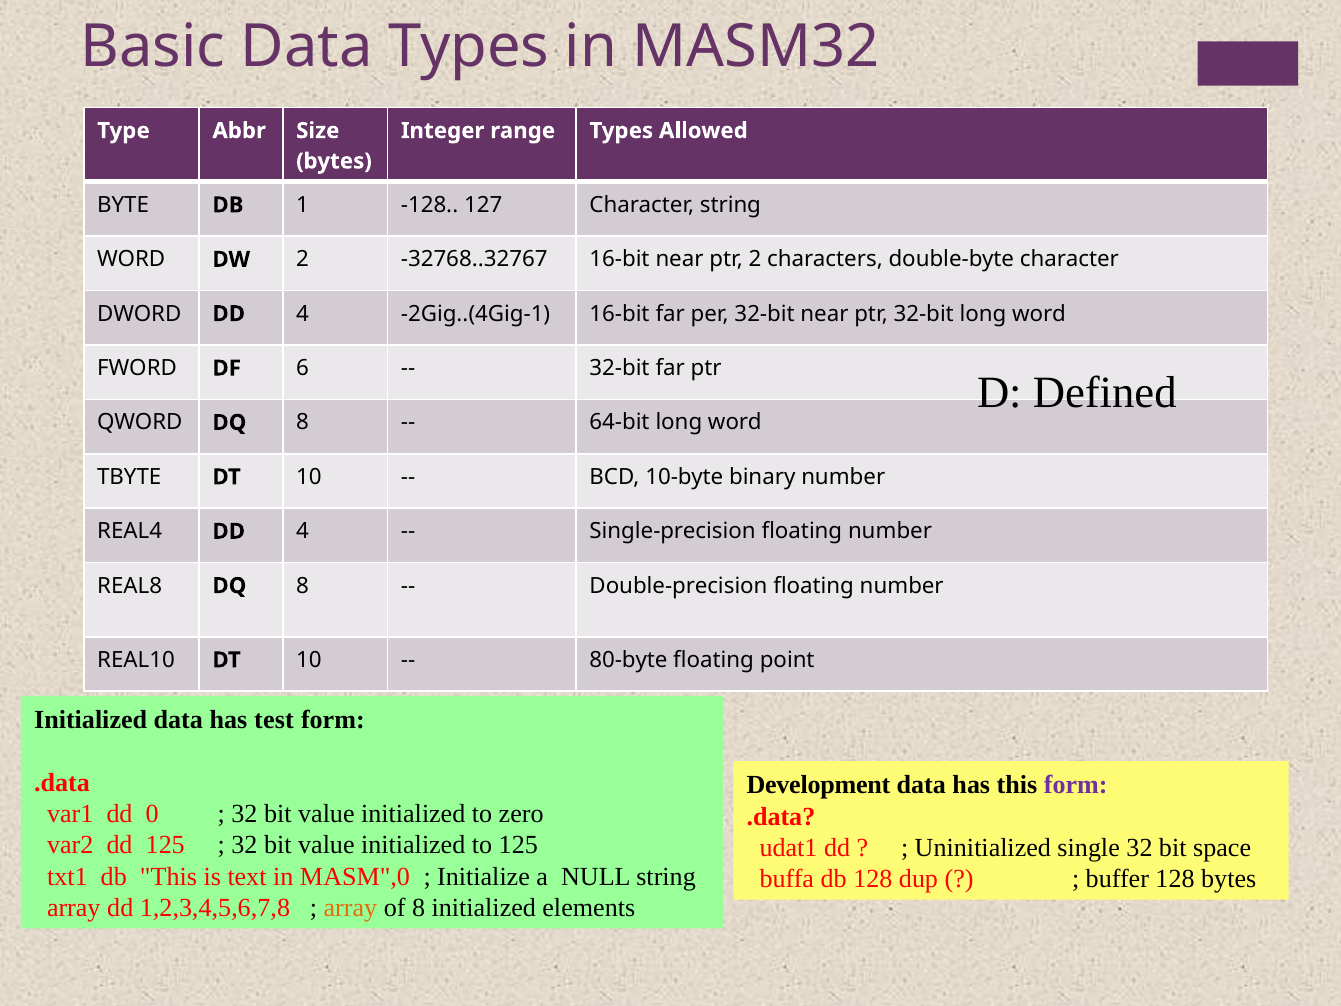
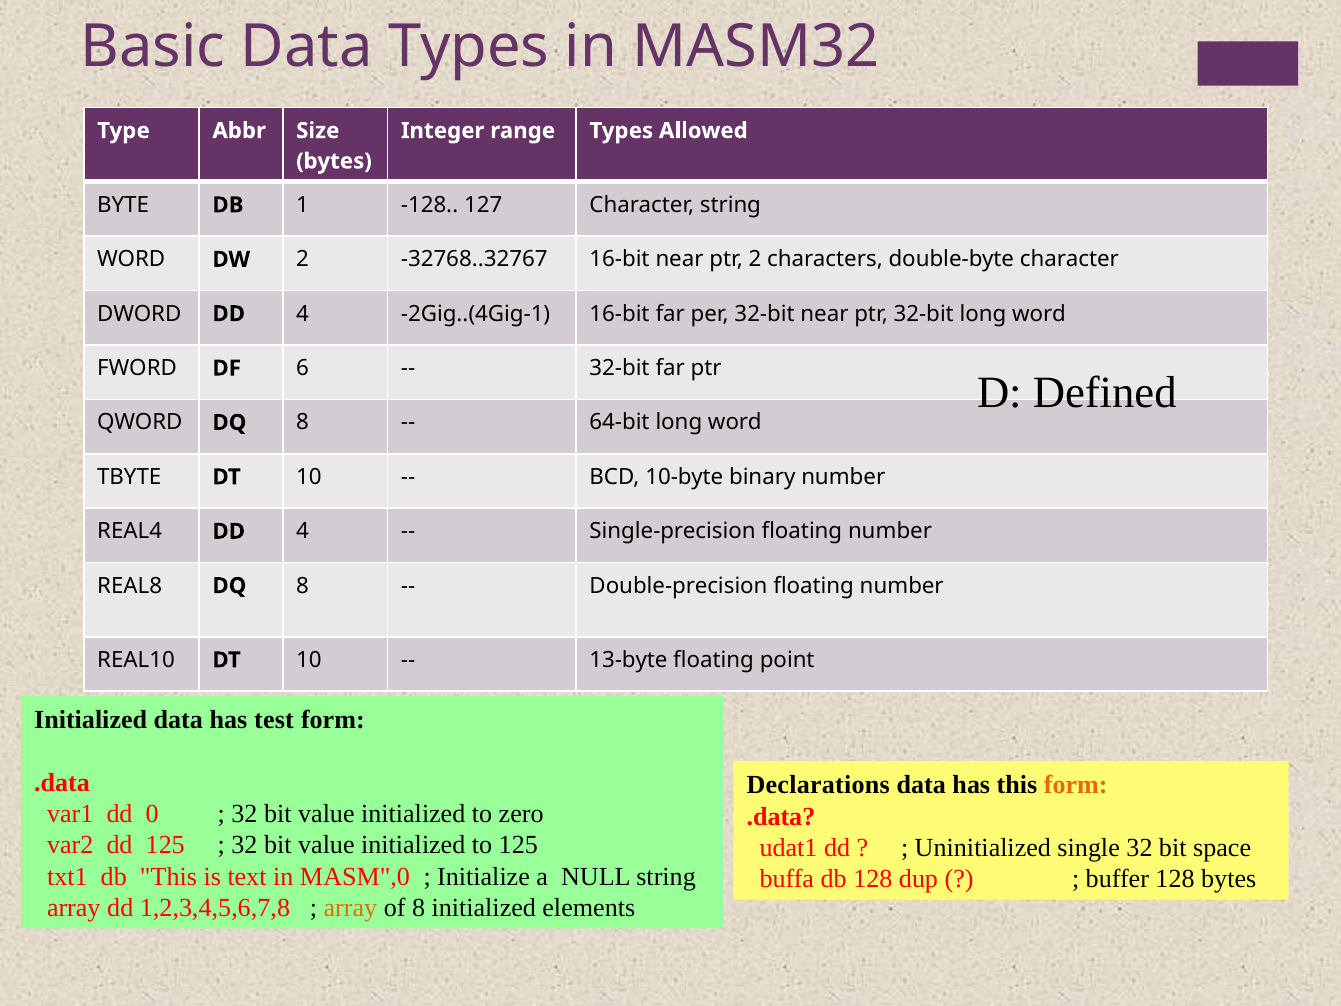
80-byte: 80-byte -> 13-byte
Development: Development -> Declarations
form at (1076, 785) colour: purple -> orange
